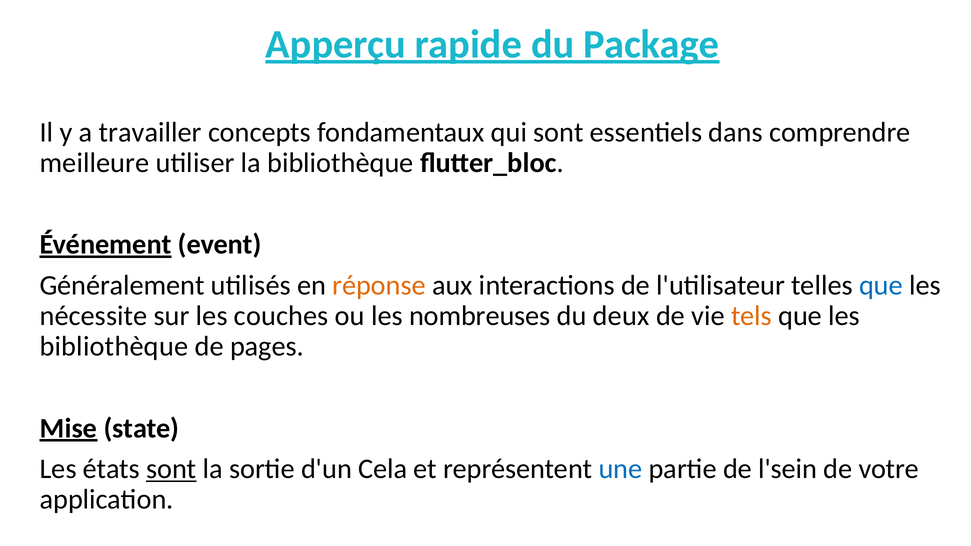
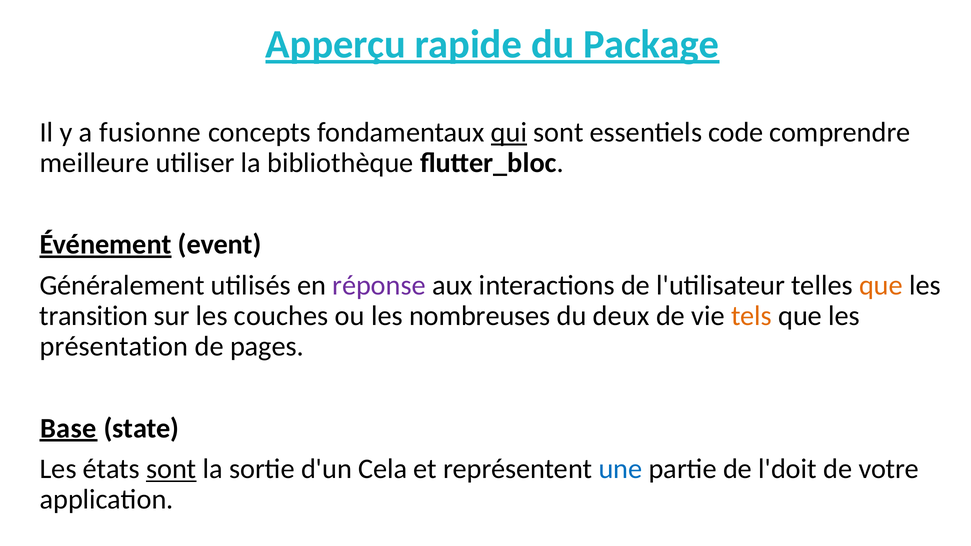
travailler: travailler -> fusionne
qui underline: none -> present
dans: dans -> code
réponse colour: orange -> purple
que at (881, 285) colour: blue -> orange
nécessite: nécessite -> transition
bibliothèque at (114, 347): bibliothèque -> présentation
Mise: Mise -> Base
l'sein: l'sein -> l'doit
